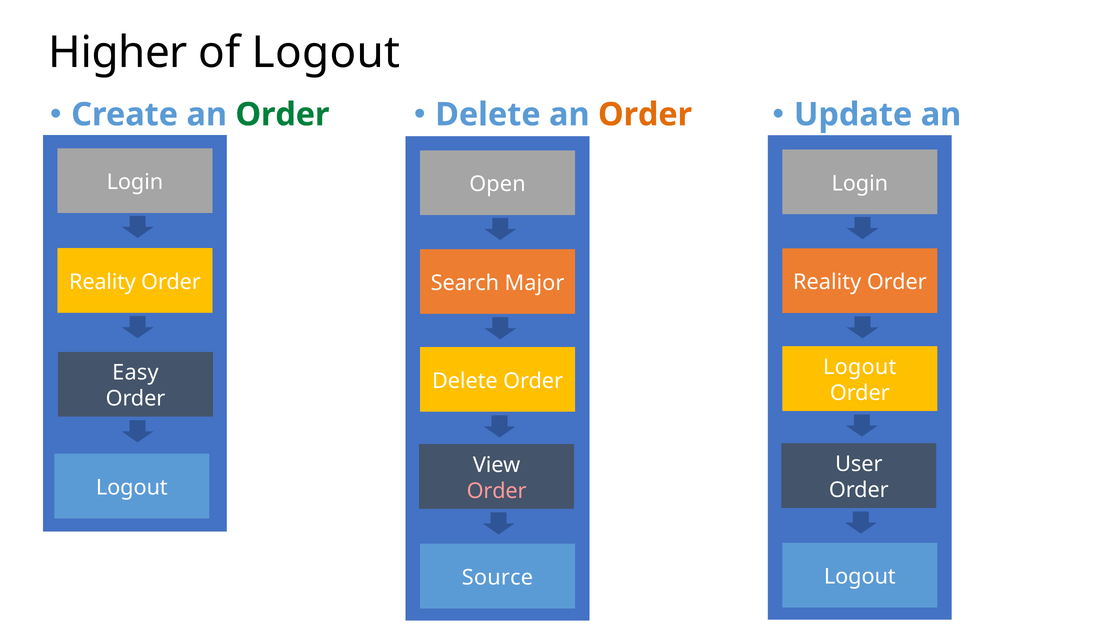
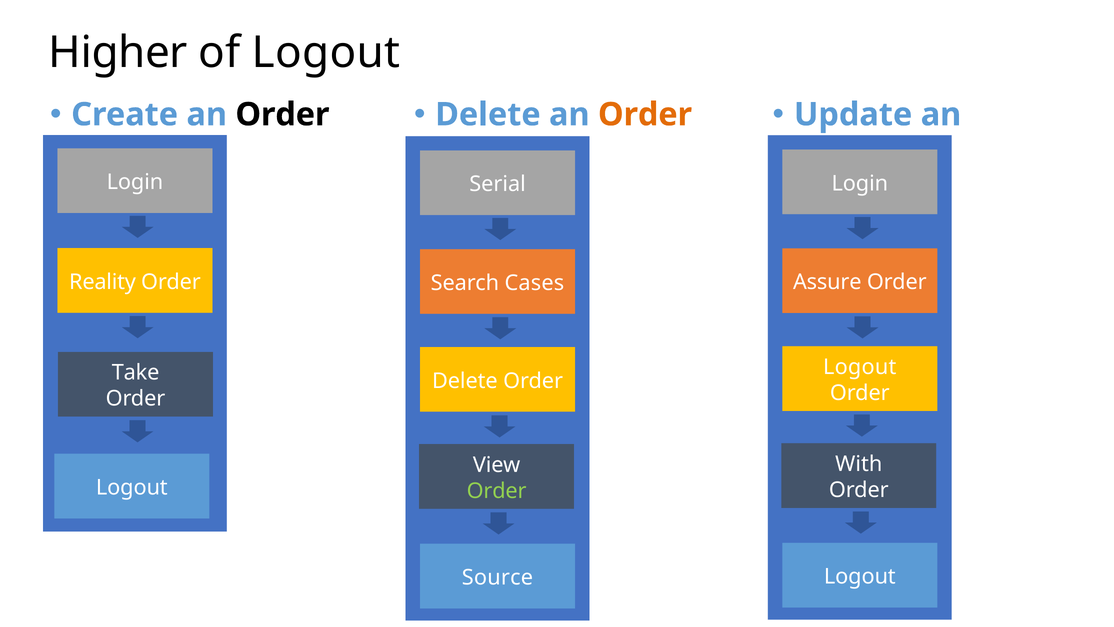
Order at (282, 115) colour: green -> black
Open: Open -> Serial
Reality at (827, 282): Reality -> Assure
Major: Major -> Cases
Easy: Easy -> Take
User: User -> With
Order at (497, 491) colour: pink -> light green
